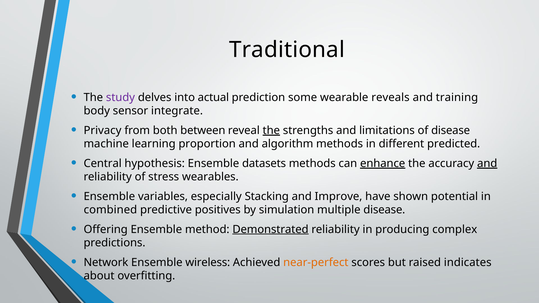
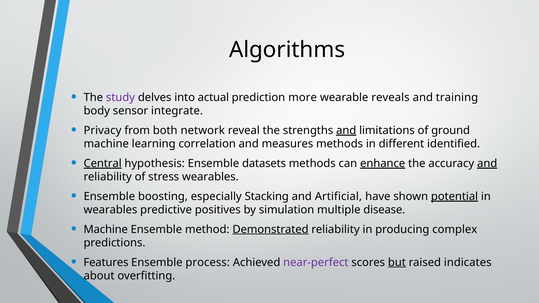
Traditional: Traditional -> Algorithms
some: some -> more
between: between -> network
the at (271, 130) underline: present -> none
and at (346, 130) underline: none -> present
of disease: disease -> ground
proportion: proportion -> correlation
algorithm: algorithm -> measures
predicted: predicted -> identified
Central underline: none -> present
variables: variables -> boosting
Improve: Improve -> Artificial
potential underline: none -> present
combined at (110, 210): combined -> wearables
Offering at (106, 229): Offering -> Machine
Network: Network -> Features
wireless: wireless -> process
near-perfect colour: orange -> purple
but underline: none -> present
